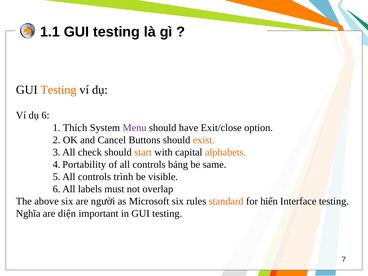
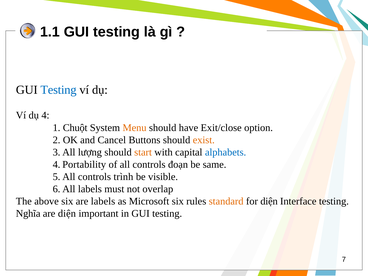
Testing at (58, 90) colour: orange -> blue
dụ 6: 6 -> 4
Thích: Thích -> Chuột
Menu colour: purple -> orange
check: check -> lượng
alphabets colour: orange -> blue
bảng: bảng -> đoạn
are người: người -> labels
for hiển: hiển -> diện
